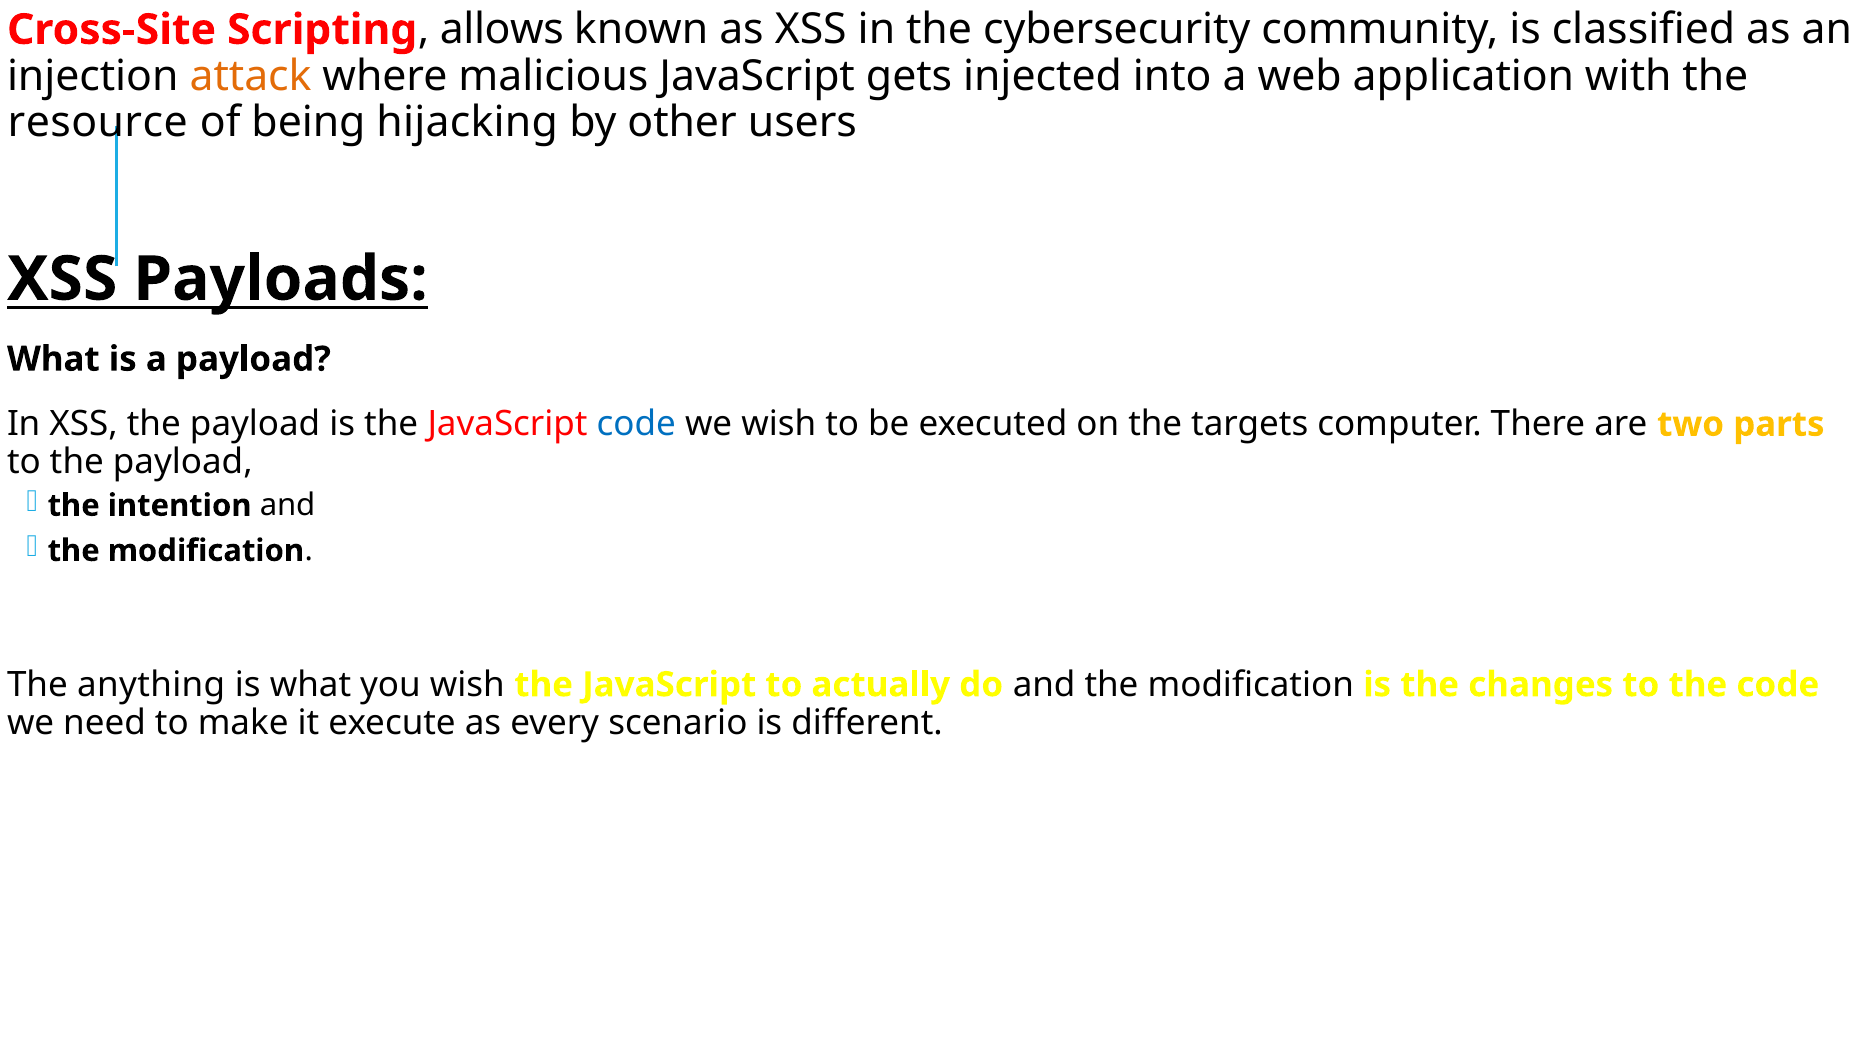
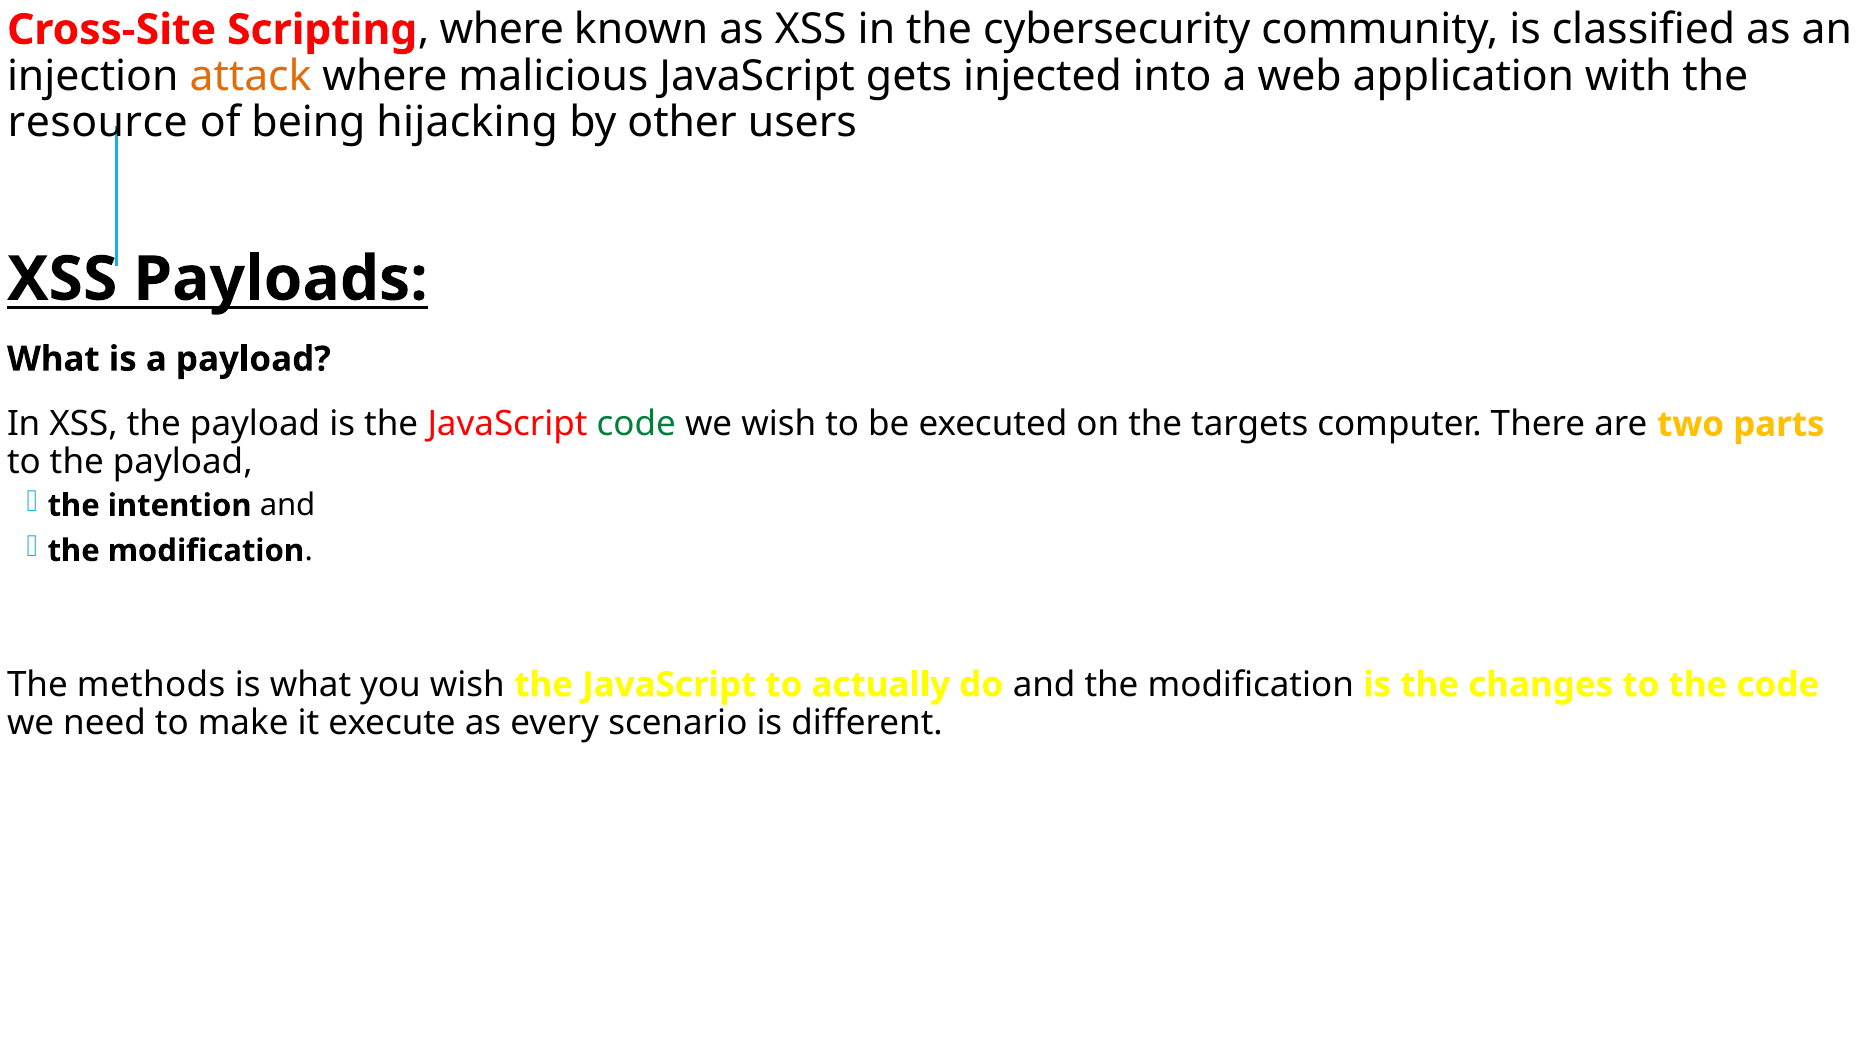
allows at (502, 30): allows -> where
code at (636, 424) colour: blue -> green
anything: anything -> methods
